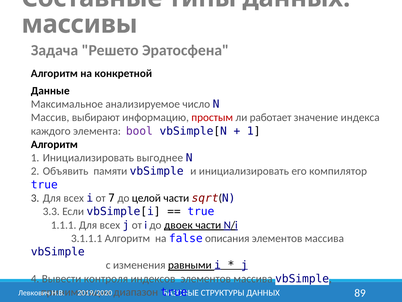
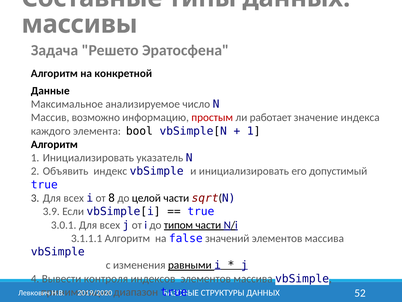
выбирают: выбирают -> возможно
bool colour: purple -> black
выгоднее: выгоднее -> указатель
памяти: памяти -> индекс
компилятор: компилятор -> допустимый
7: 7 -> 8
3.3: 3.3 -> 3.9
1.1.1: 1.1.1 -> 3.0.1
двоек: двоек -> типом
описания: описания -> значений
89: 89 -> 52
